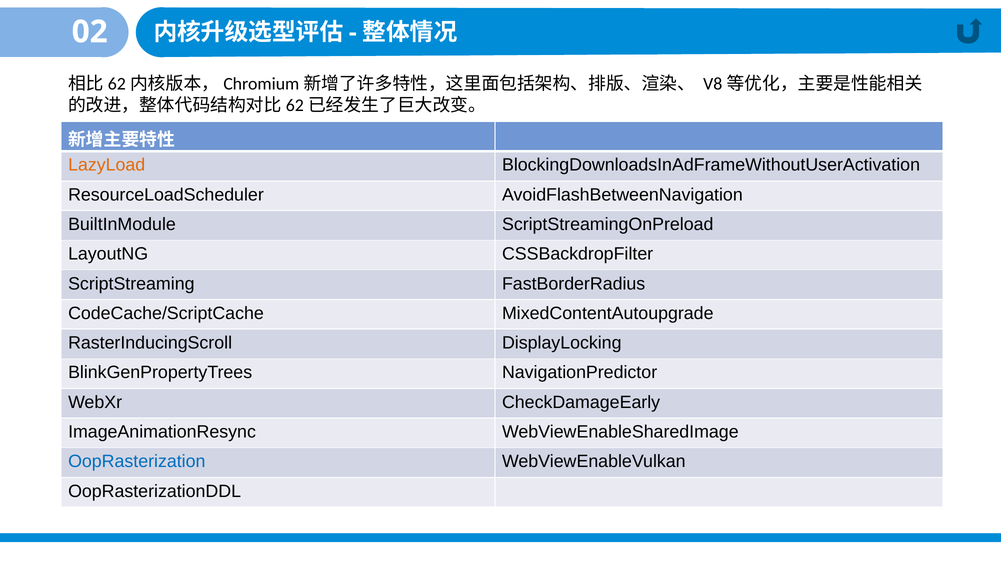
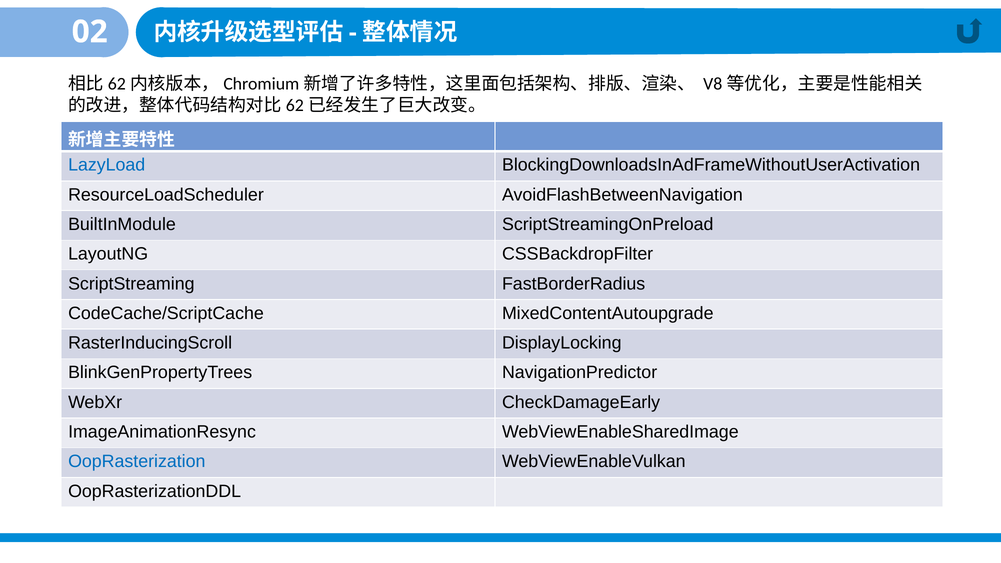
LazyLoad colour: orange -> blue
